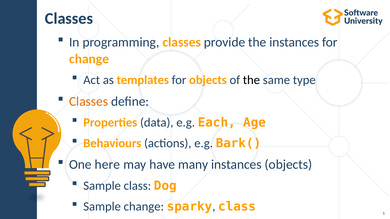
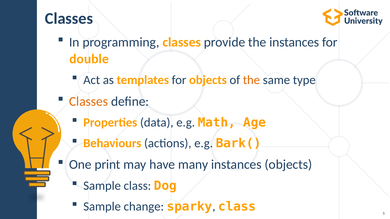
change at (89, 59): change -> double
the at (251, 80) colour: black -> orange
Each: Each -> Math
here: here -> print
